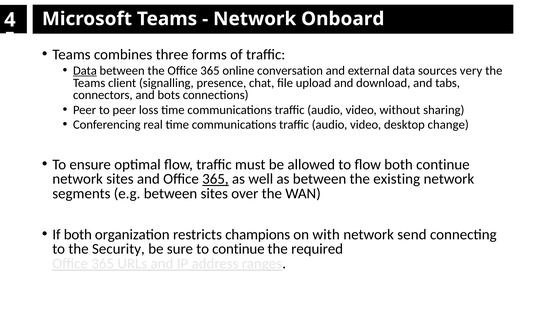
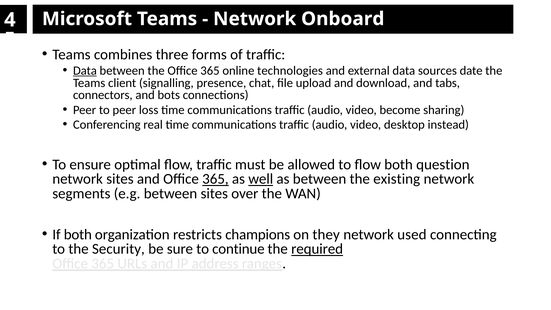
conversation: conversation -> technologies
very: very -> date
without: without -> become
change: change -> instead
both continue: continue -> question
well underline: none -> present
with: with -> they
send: send -> used
required underline: none -> present
